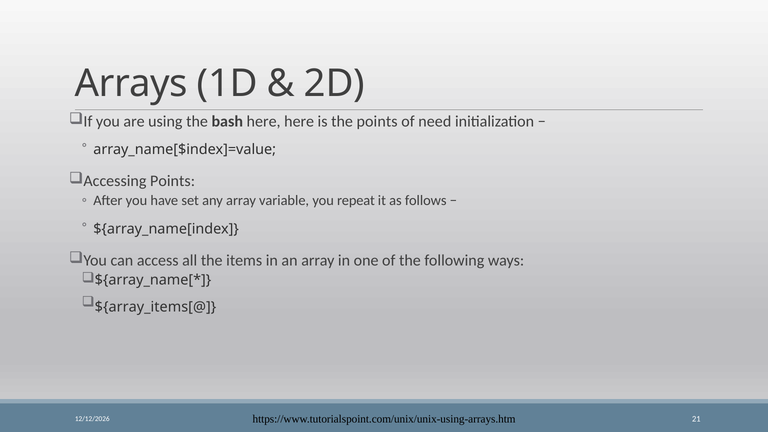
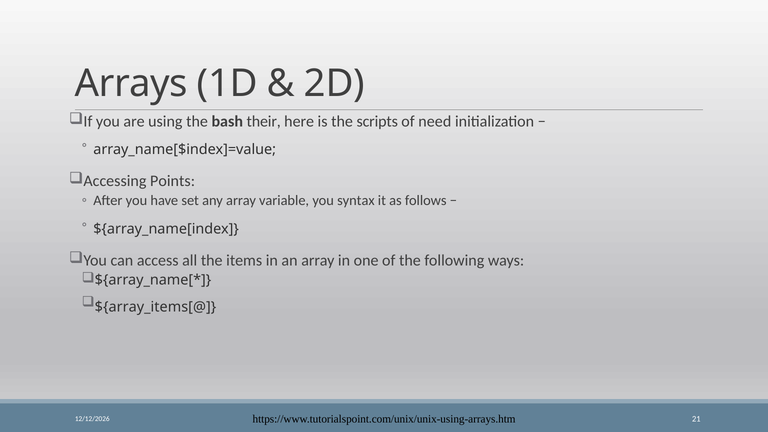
bash here: here -> their
the points: points -> scripts
repeat: repeat -> syntax
